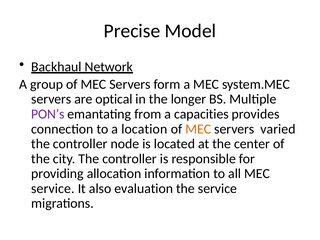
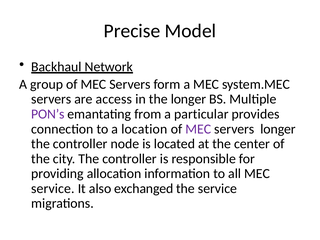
optical: optical -> access
capacities: capacities -> particular
MEC at (198, 129) colour: orange -> purple
servers varied: varied -> longer
evaluation: evaluation -> exchanged
